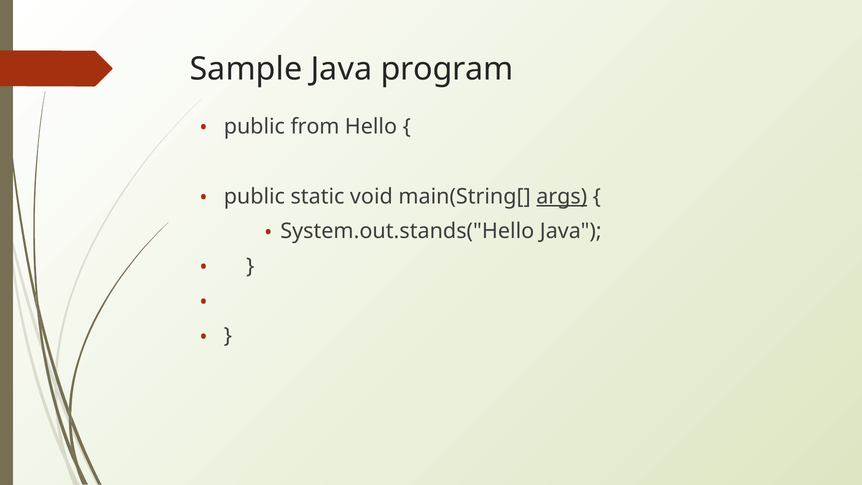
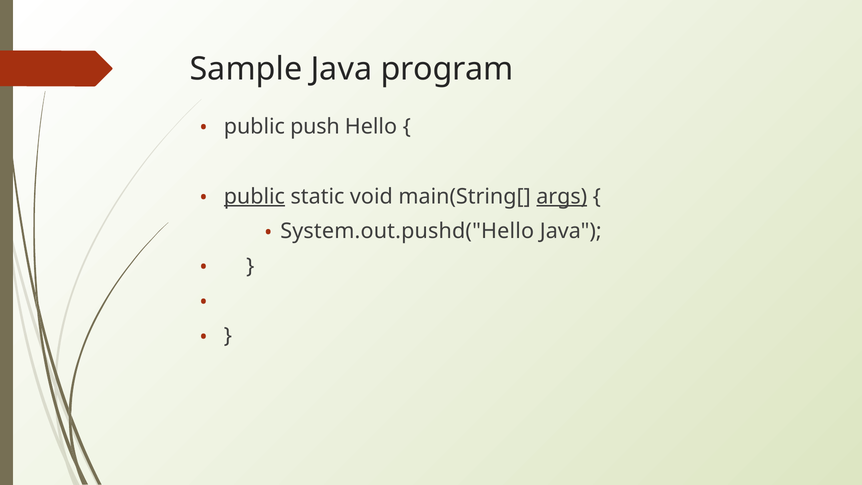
from: from -> push
public at (254, 196) underline: none -> present
System.out.stands("Hello: System.out.stands("Hello -> System.out.pushd("Hello
